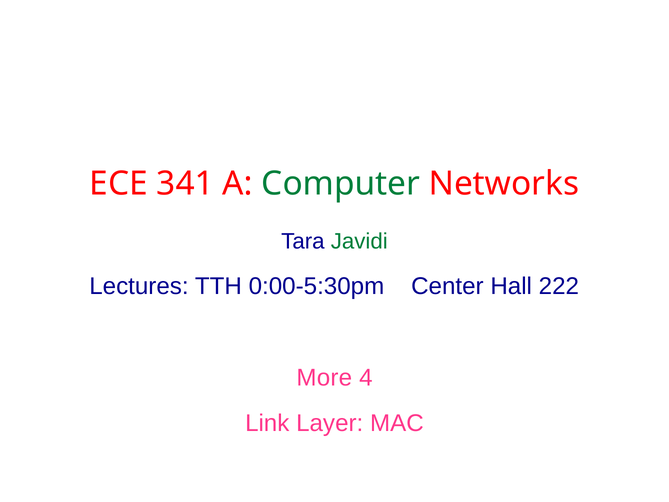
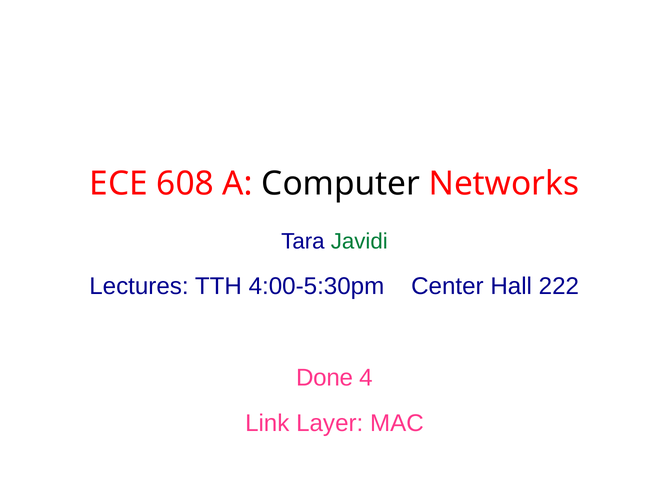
341: 341 -> 608
Computer colour: green -> black
0:00-5:30pm: 0:00-5:30pm -> 4:00-5:30pm
More: More -> Done
